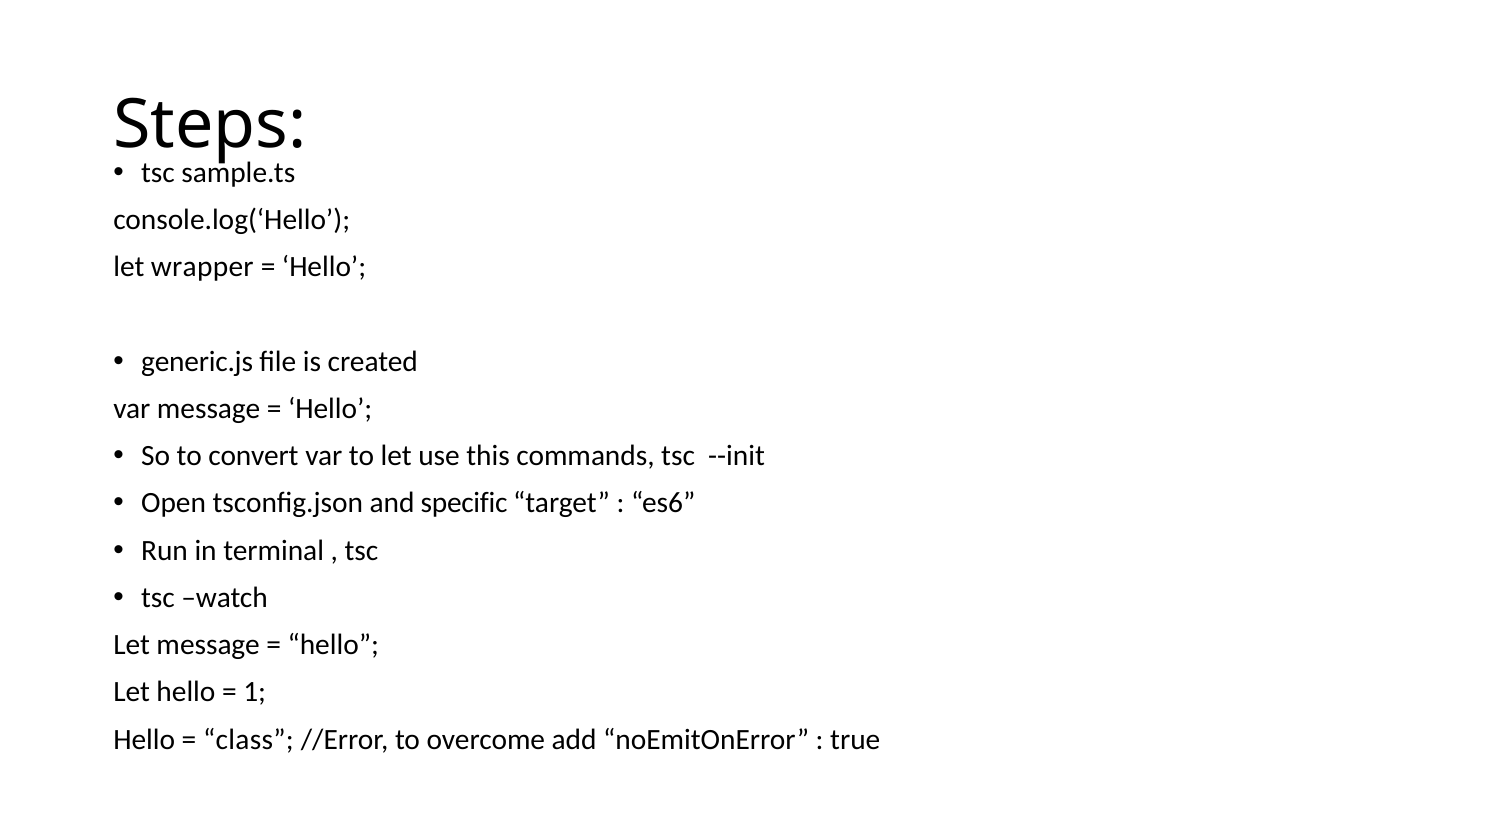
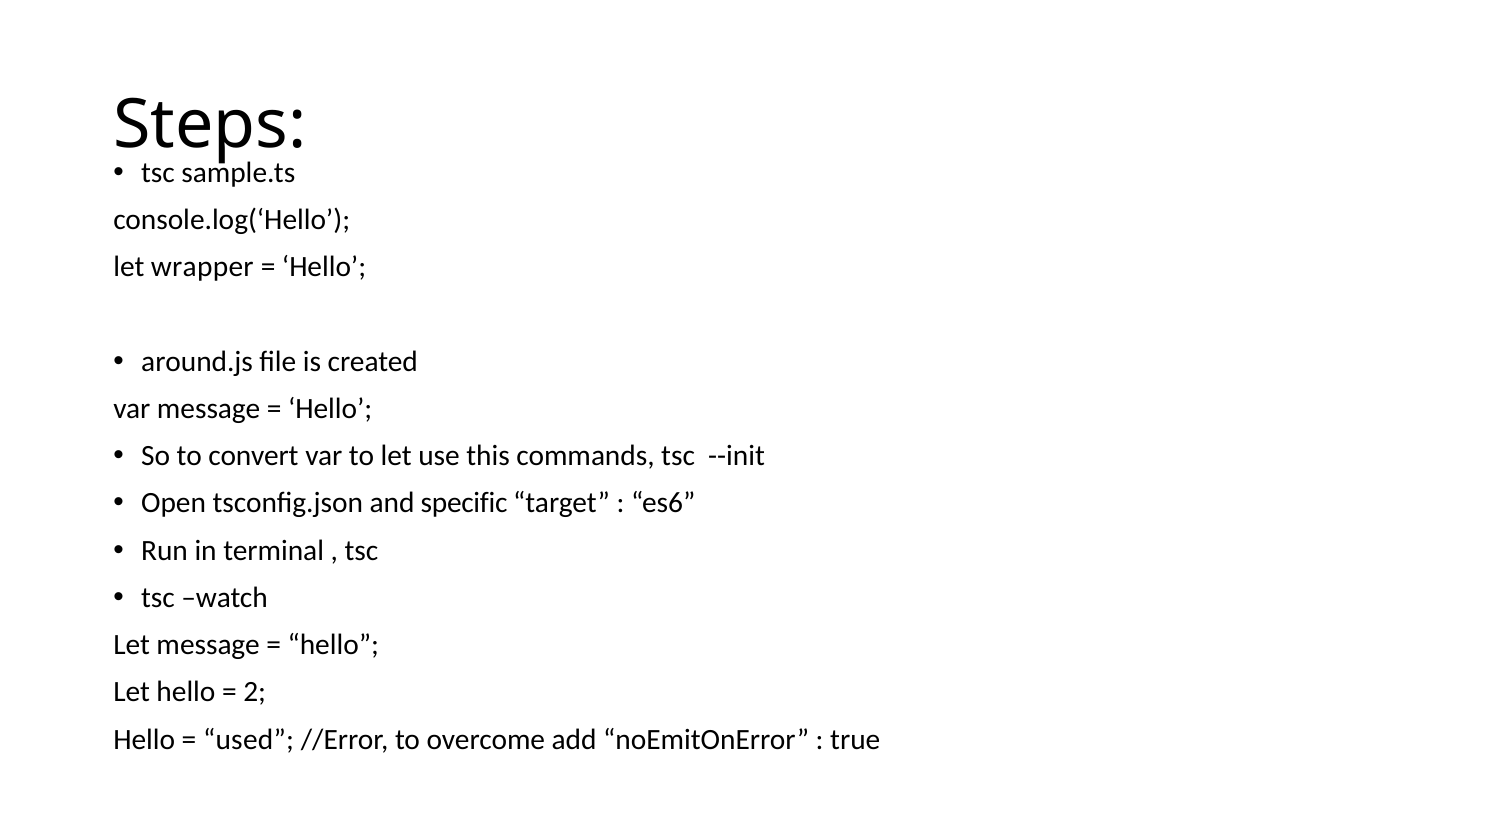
generic.js: generic.js -> around.js
1: 1 -> 2
class: class -> used
